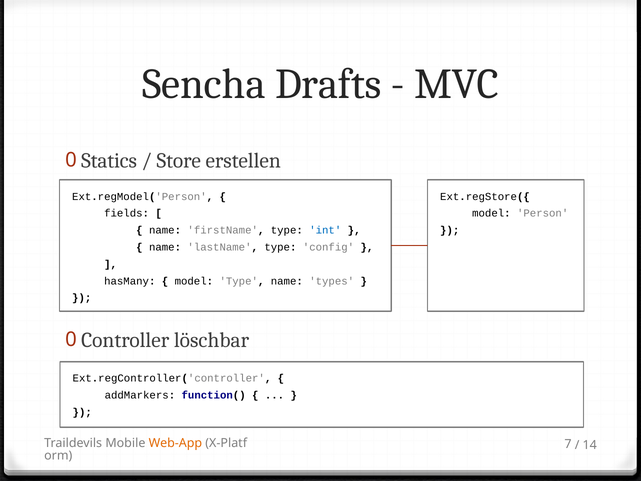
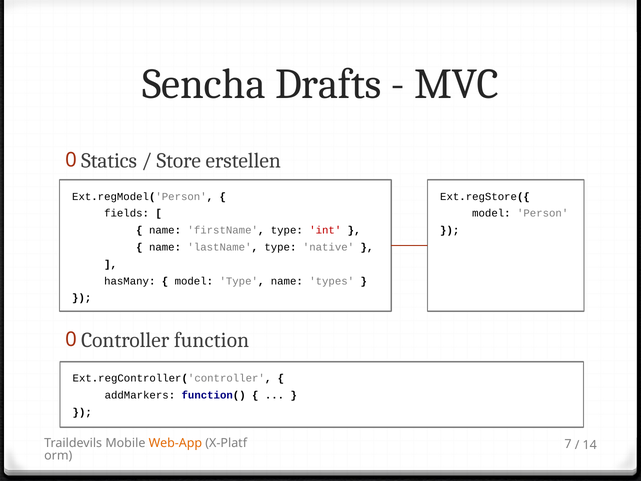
int colour: blue -> red
config: config -> native
löschbar: löschbar -> function
